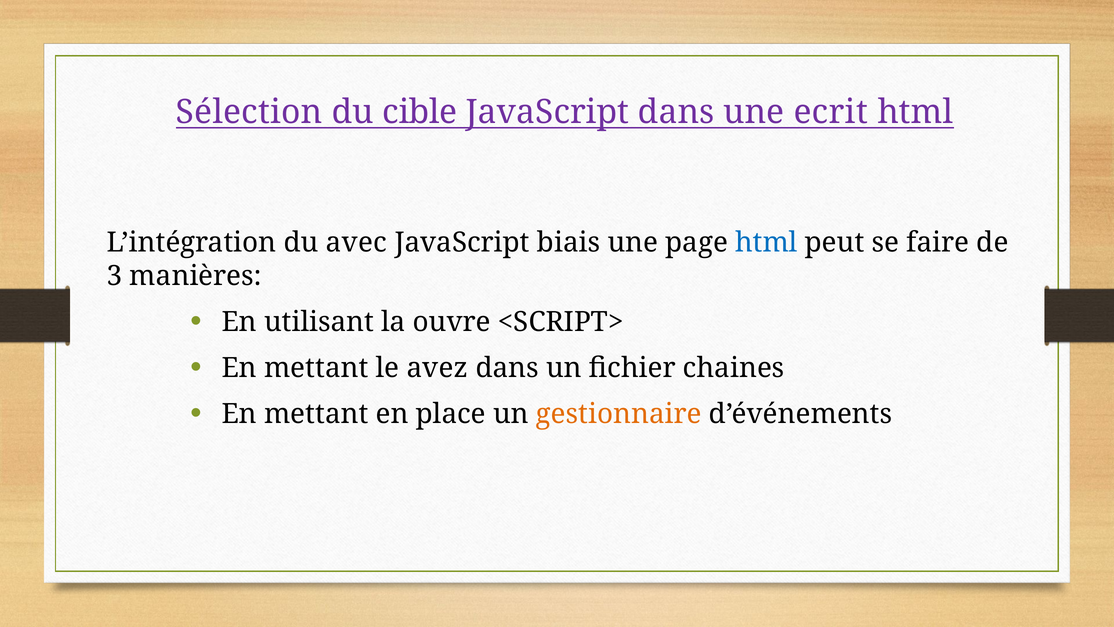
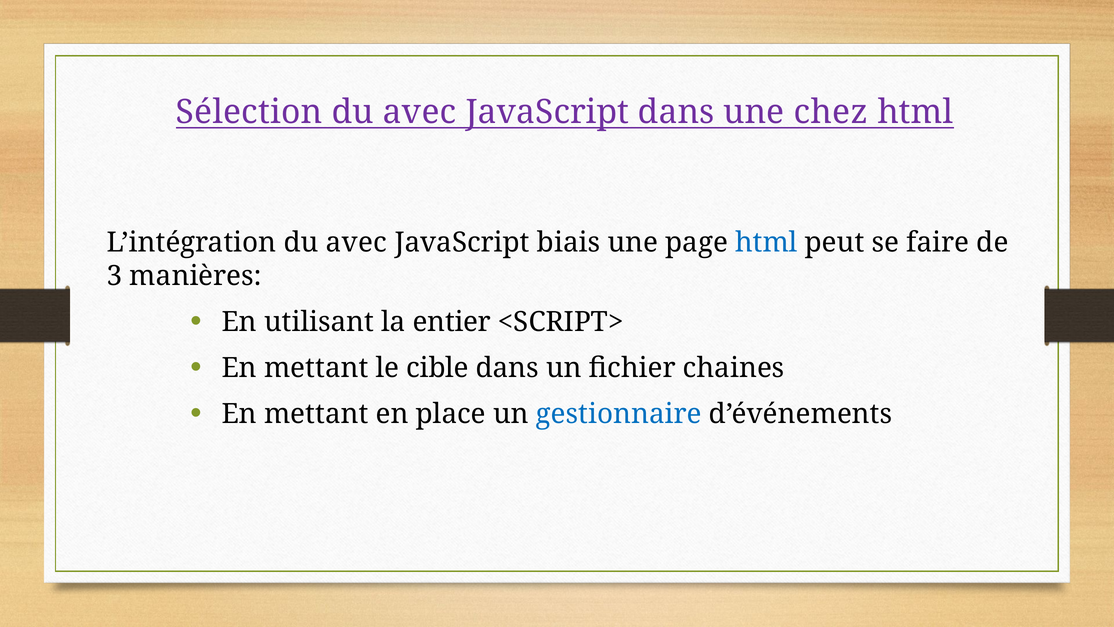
cible at (420, 112): cible -> avec
ecrit: ecrit -> chez
ouvre: ouvre -> entier
avez: avez -> cible
gestionnaire colour: orange -> blue
